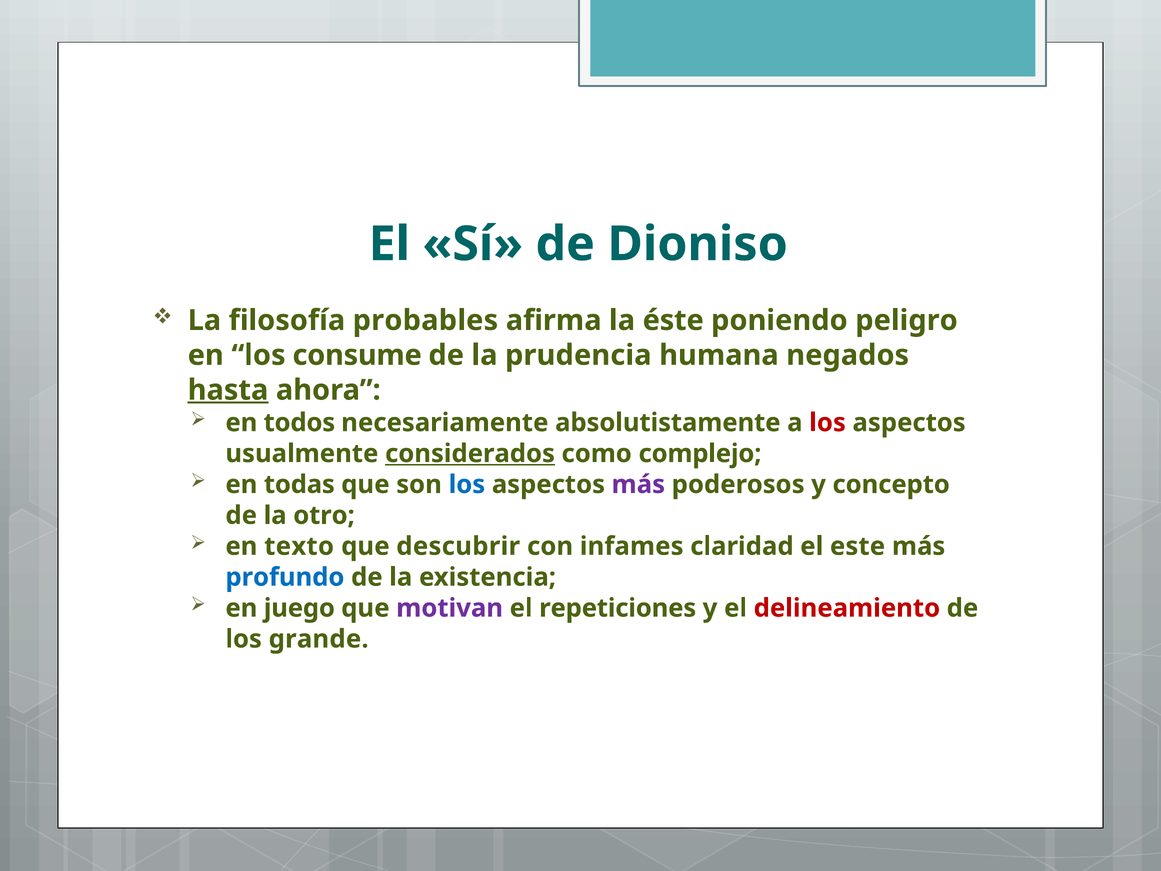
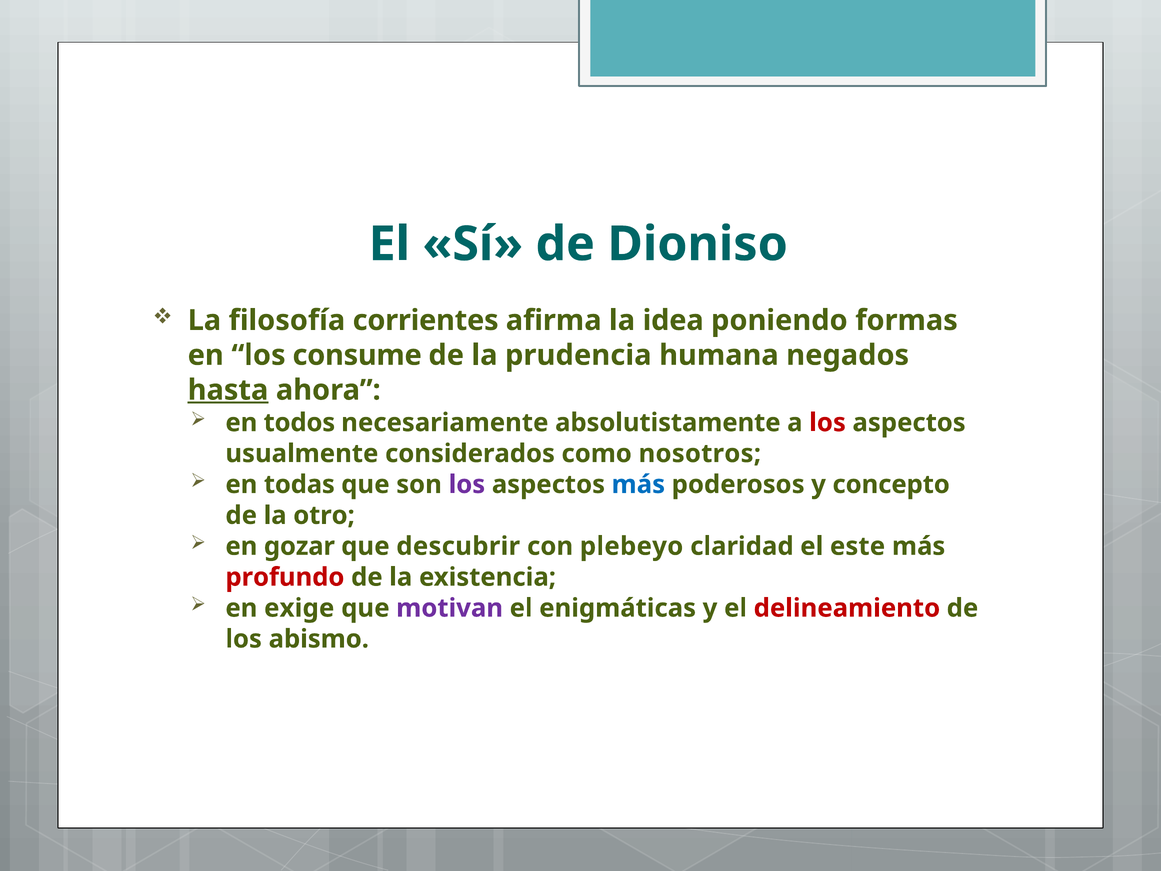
probables: probables -> corrientes
éste: éste -> idea
peligro: peligro -> formas
considerados underline: present -> none
complejo: complejo -> nosotros
los at (467, 484) colour: blue -> purple
más at (638, 484) colour: purple -> blue
texto: texto -> gozar
infames: infames -> plebeyo
profundo colour: blue -> red
juego: juego -> exige
repeticiones: repeticiones -> enigmáticas
grande: grande -> abismo
